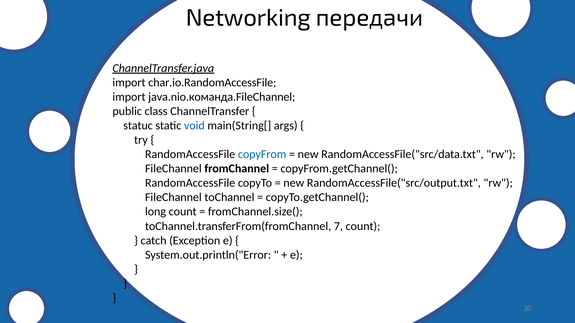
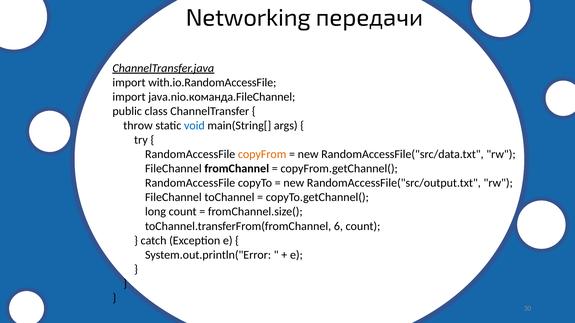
char.io.RandomAccessFile: char.io.RandomAccessFile -> with.io.RandomAccessFile
statuc: statuc -> throw
copyFrom colour: blue -> orange
7: 7 -> 6
